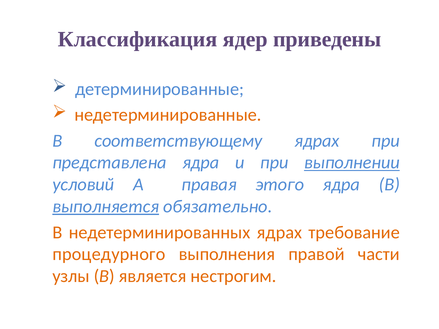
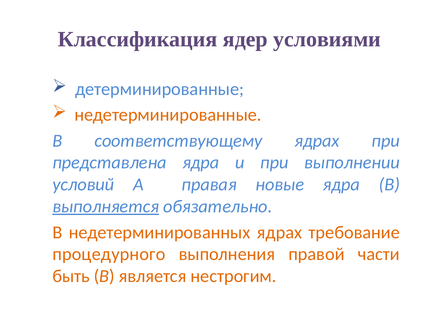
приведены: приведены -> условиями
выполнении underline: present -> none
этого: этого -> новые
узлы: узлы -> быть
